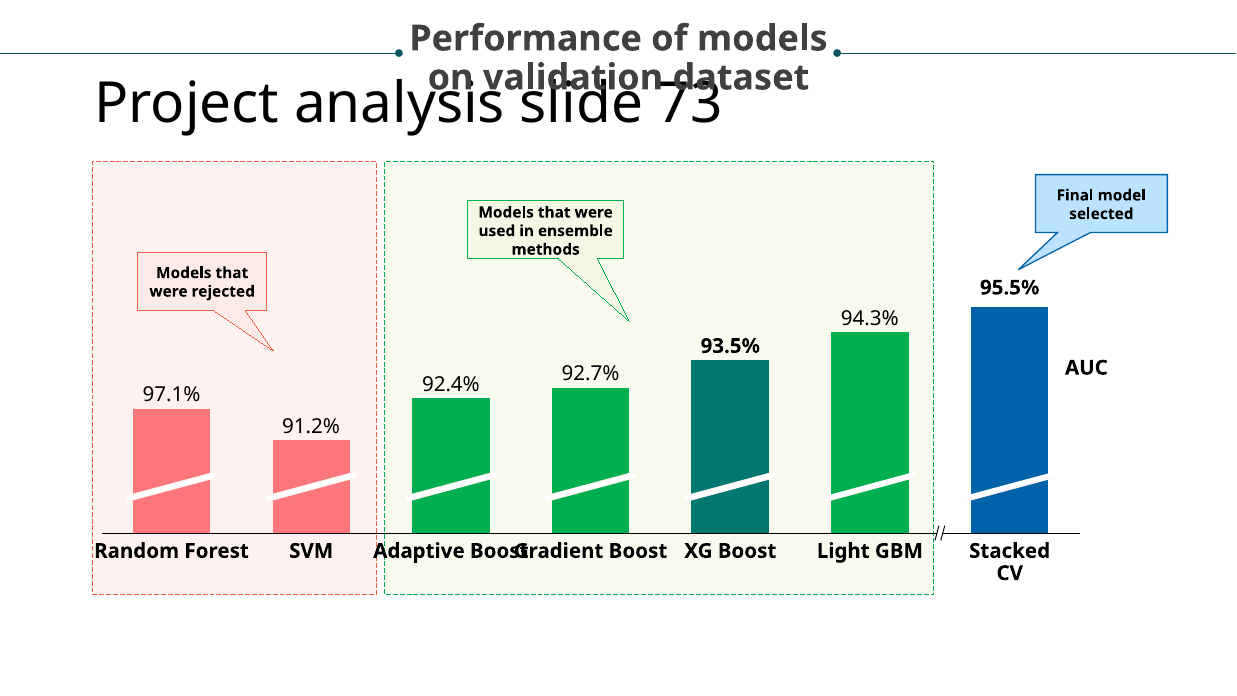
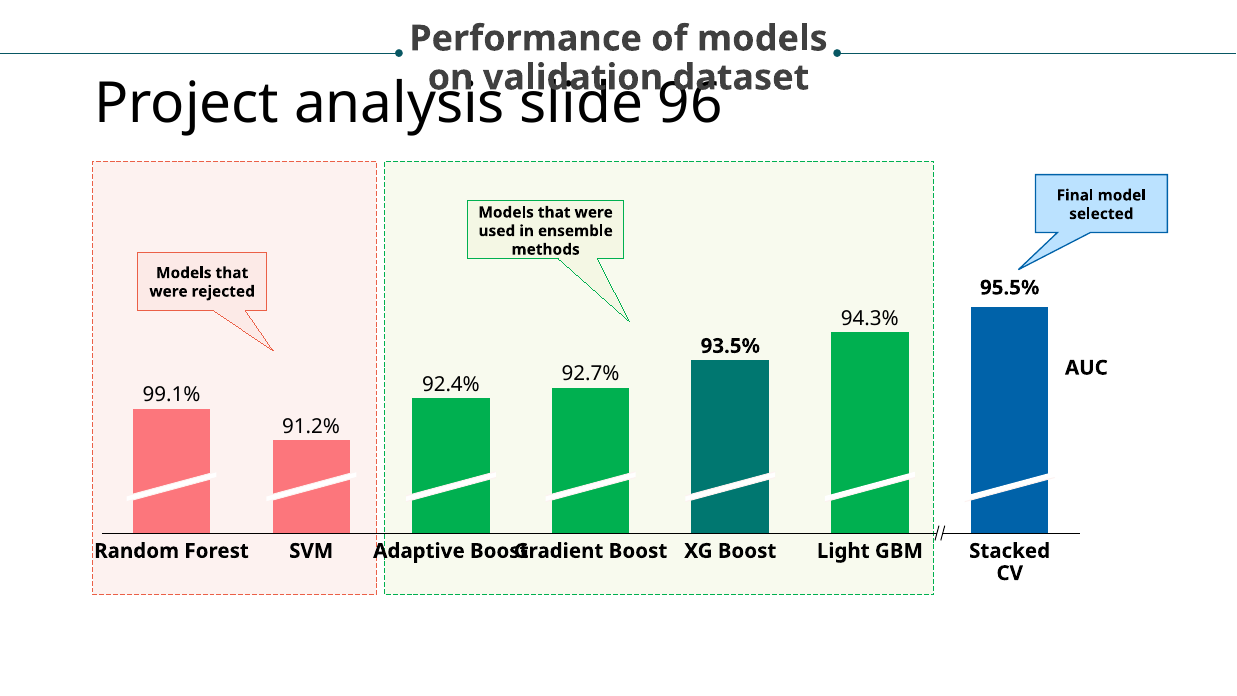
73: 73 -> 96
97.1%: 97.1% -> 99.1%
